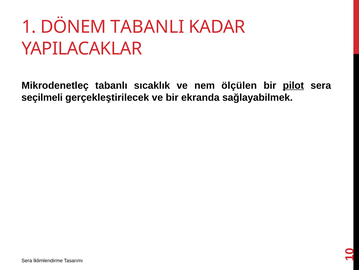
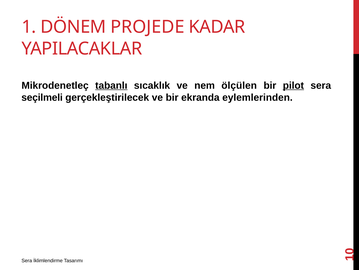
TABANLI: TABANLI -> PROJEDE
tabanlı underline: none -> present
sağlayabilmek: sağlayabilmek -> eylemlerinden
